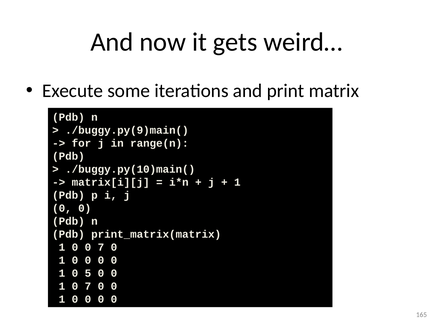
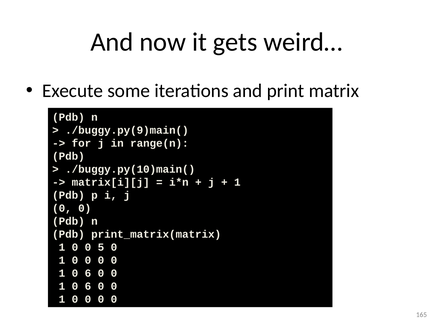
0 0 7: 7 -> 5
5 at (88, 273): 5 -> 6
7 at (88, 286): 7 -> 6
